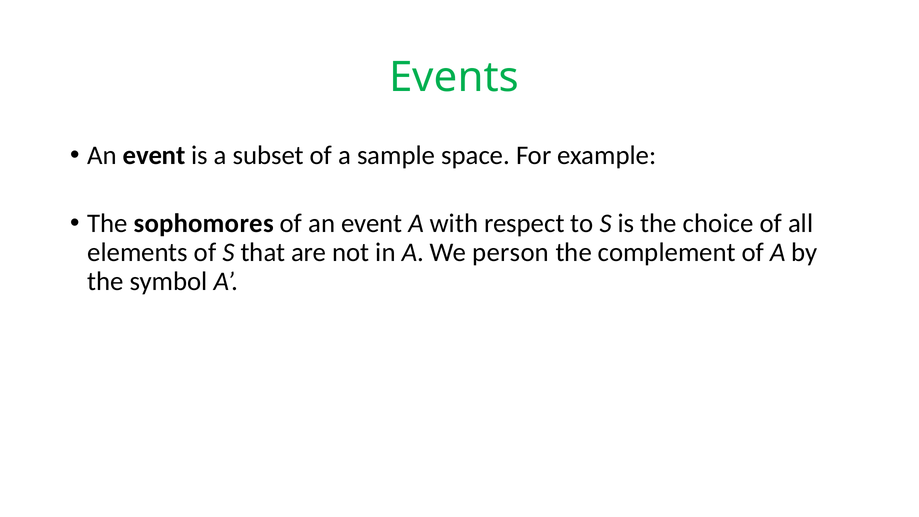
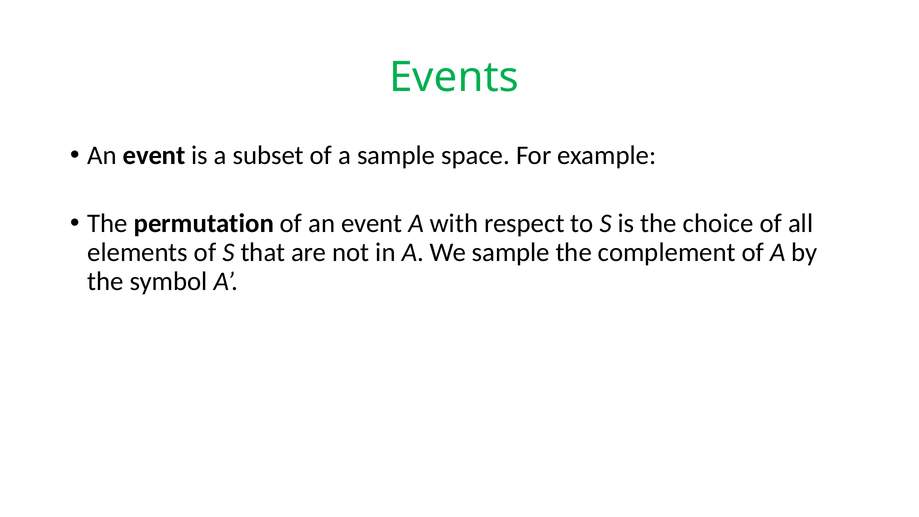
sophomores: sophomores -> permutation
We person: person -> sample
